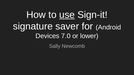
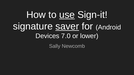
saver underline: none -> present
